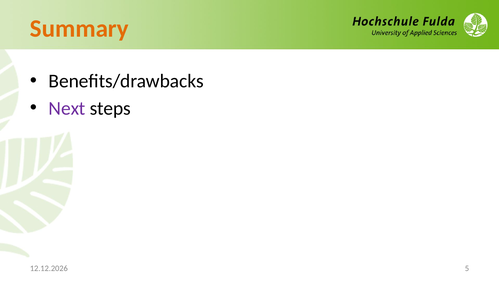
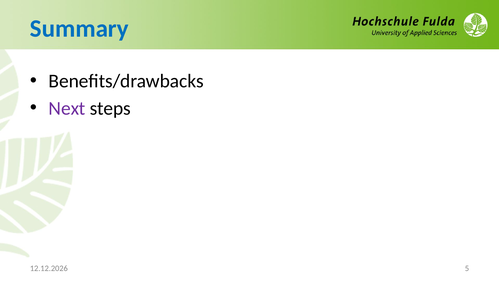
Summary colour: orange -> blue
